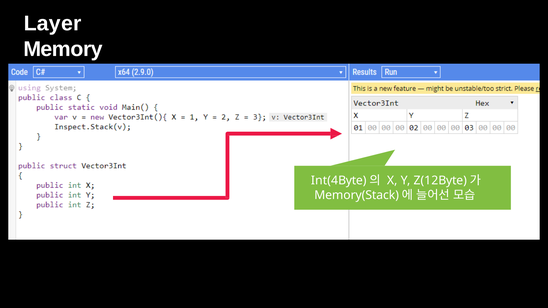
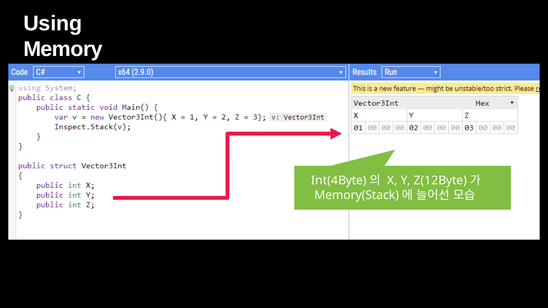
Layer: Layer -> Using
